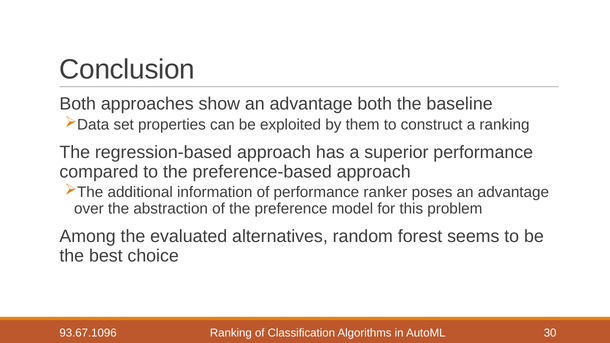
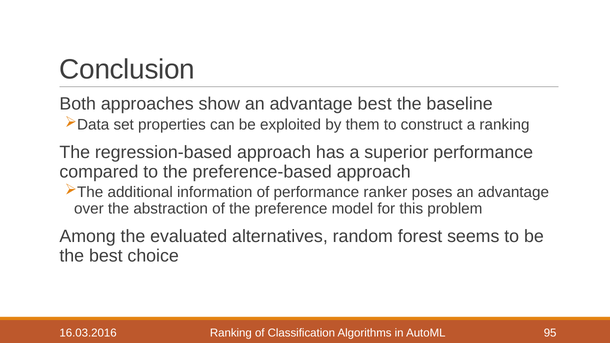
advantage both: both -> best
93.67.1096: 93.67.1096 -> 16.03.2016
30: 30 -> 95
